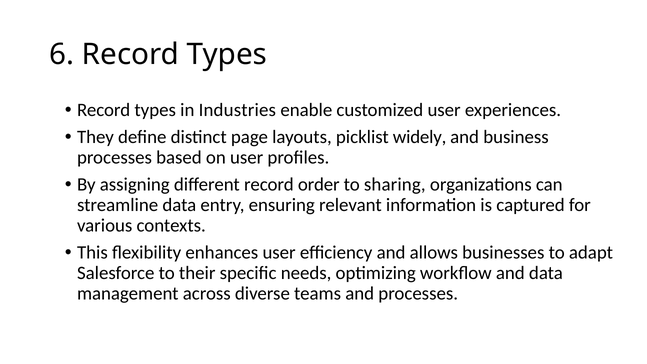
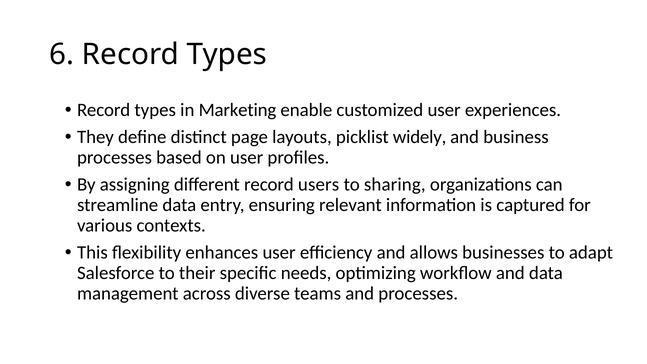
Industries: Industries -> Marketing
order: order -> users
